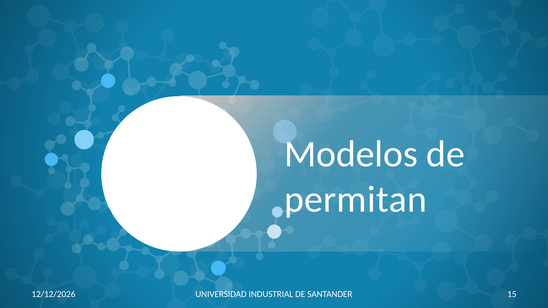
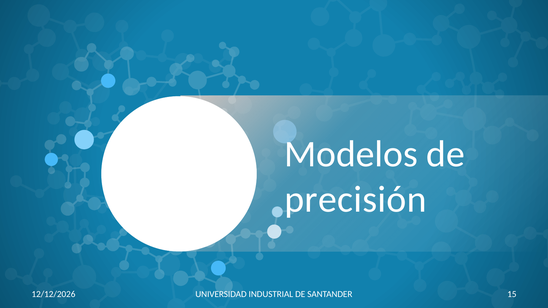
permitan: permitan -> precisión
